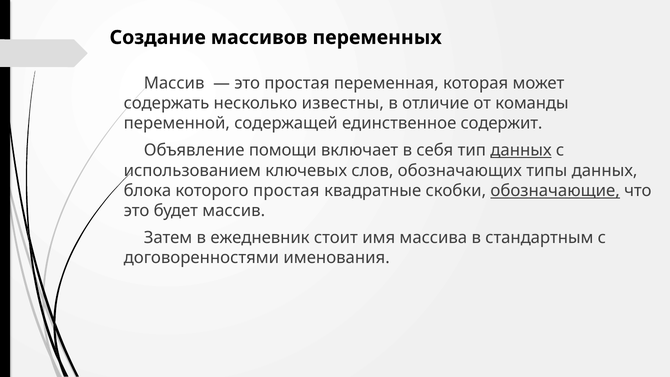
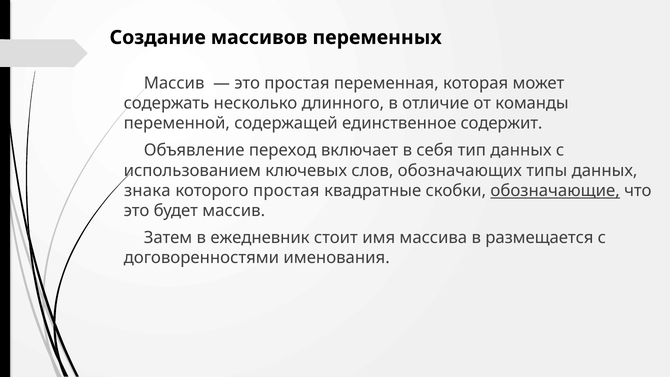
известны: известны -> длинного
помощи: помощи -> переход
данных at (521, 150) underline: present -> none
блока: блока -> знака
стандартным: стандартным -> размещается
